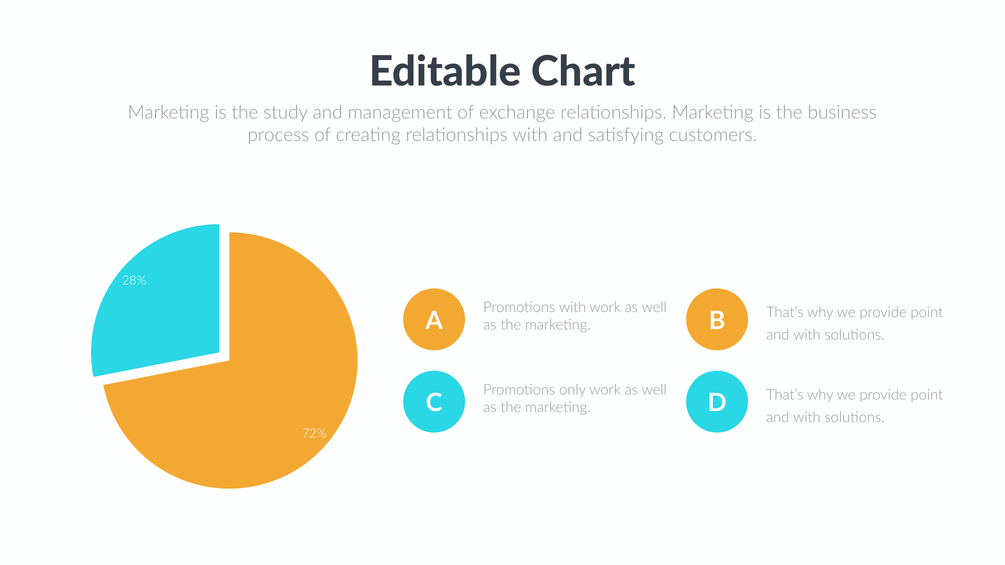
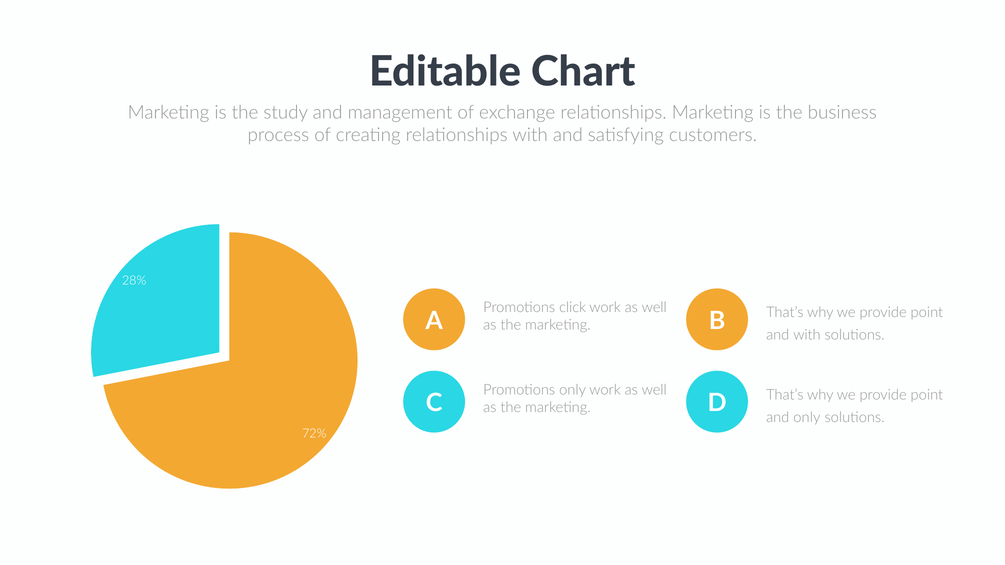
Promotions with: with -> click
with at (807, 418): with -> only
